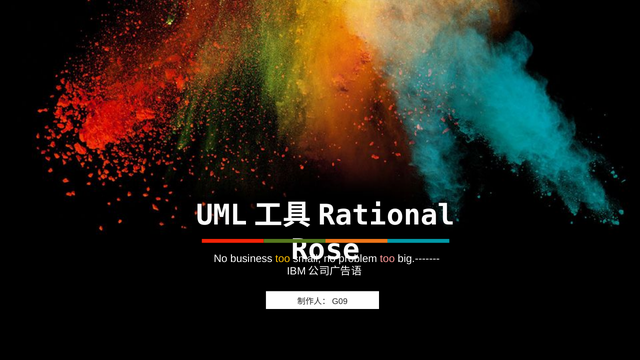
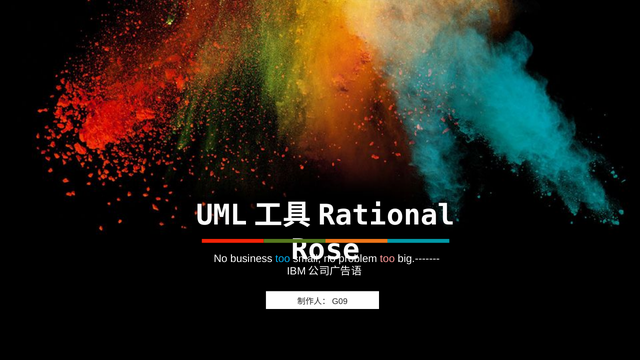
too at (283, 259) colour: yellow -> light blue
